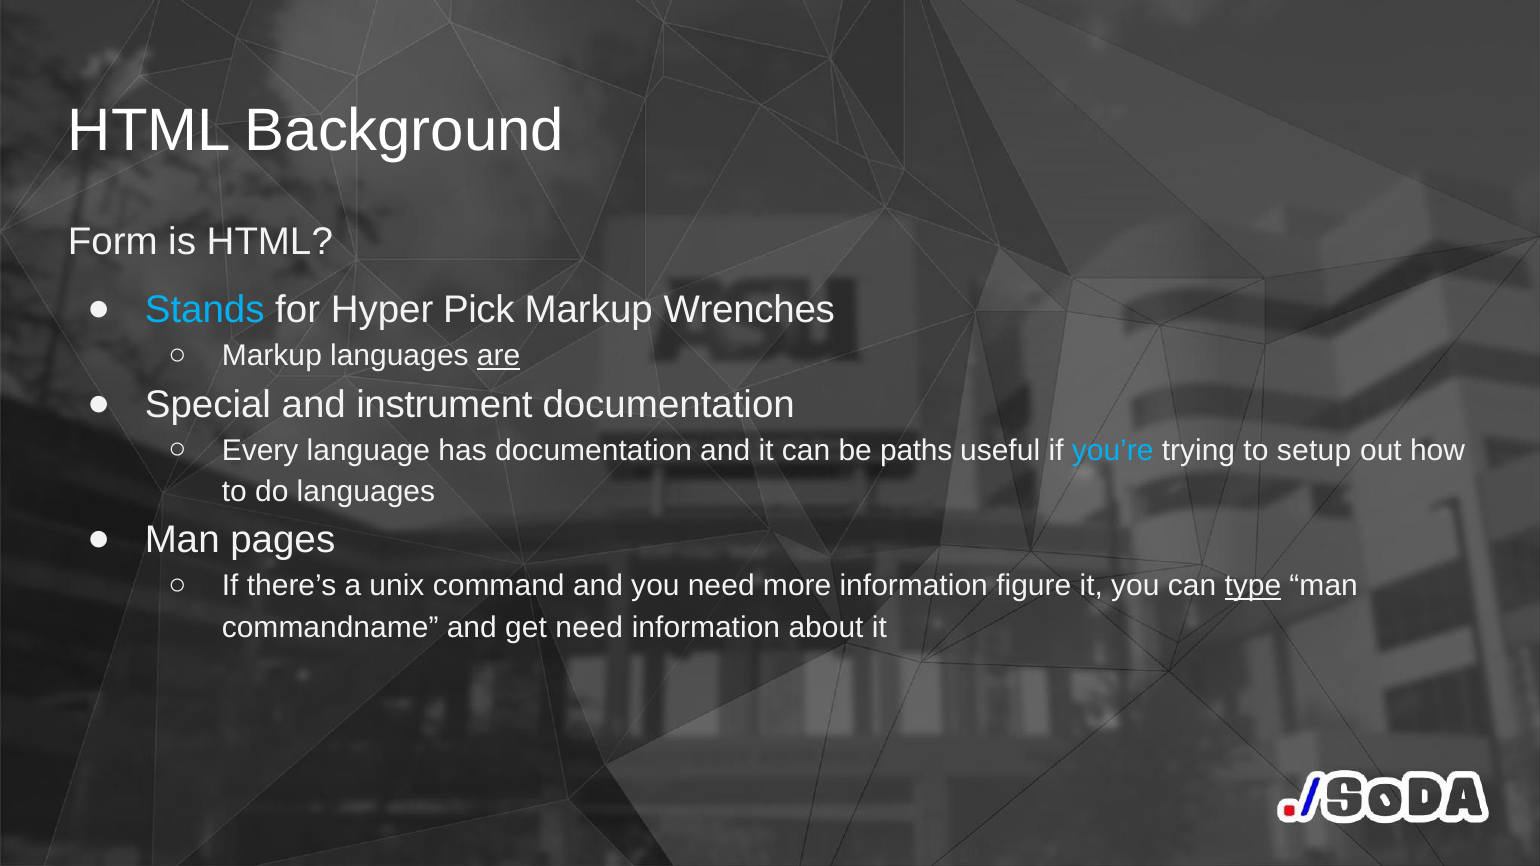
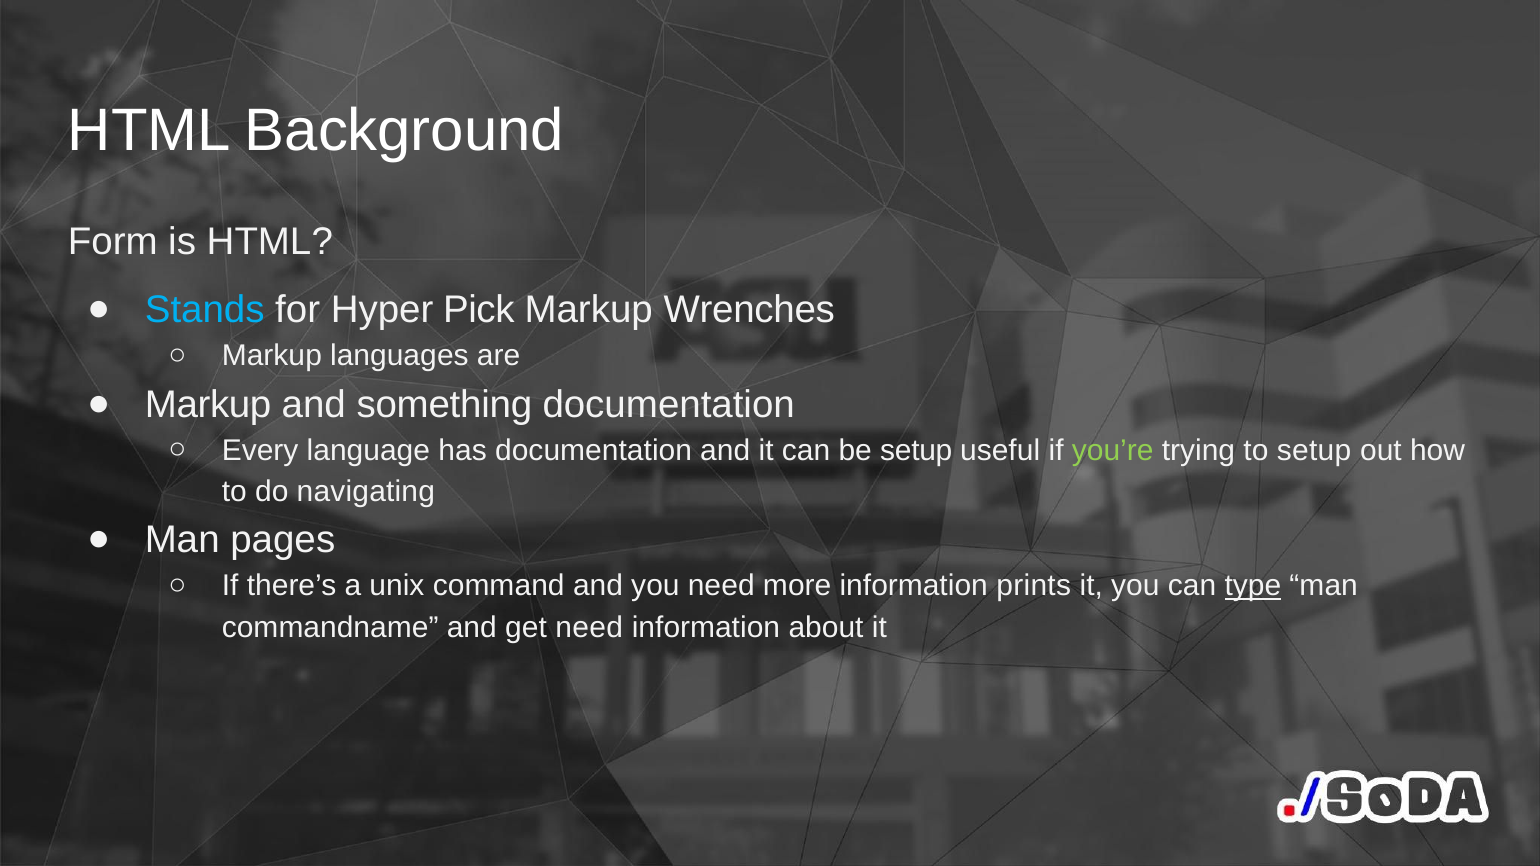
are underline: present -> none
Special at (208, 405): Special -> Markup
instrument: instrument -> something
be paths: paths -> setup
you’re colour: light blue -> light green
do languages: languages -> navigating
figure: figure -> prints
